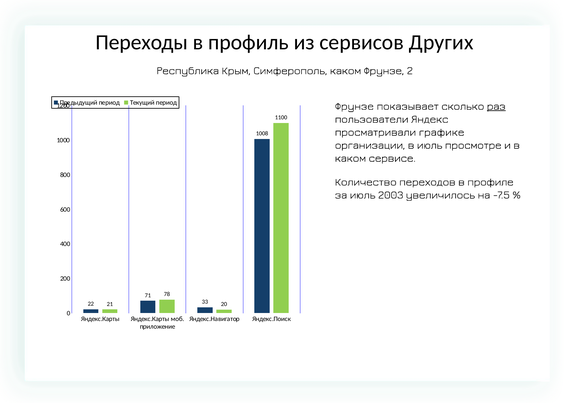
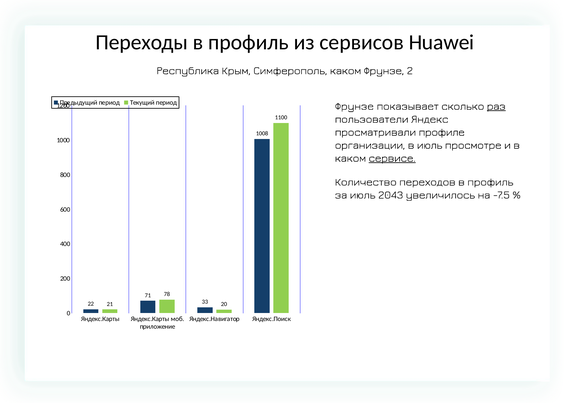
Других: Других -> Huawei
графике: графике -> профиле
сервисе underline: none -> present
переходов в профиле: профиле -> профиль
2003: 2003 -> 2043
